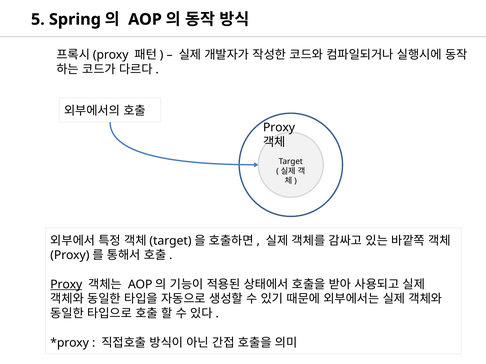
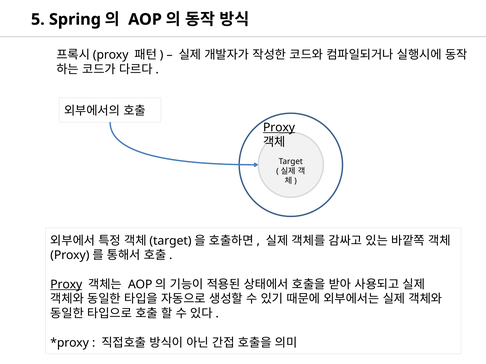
Proxy at (279, 128) underline: none -> present
